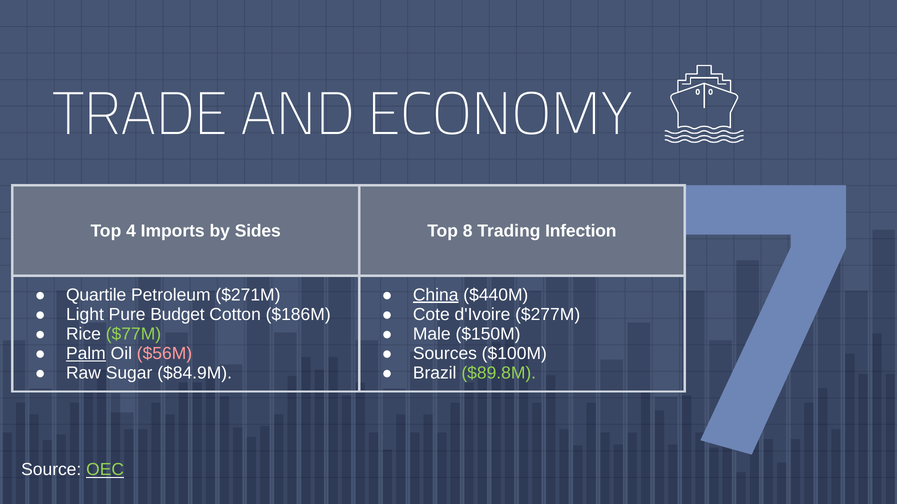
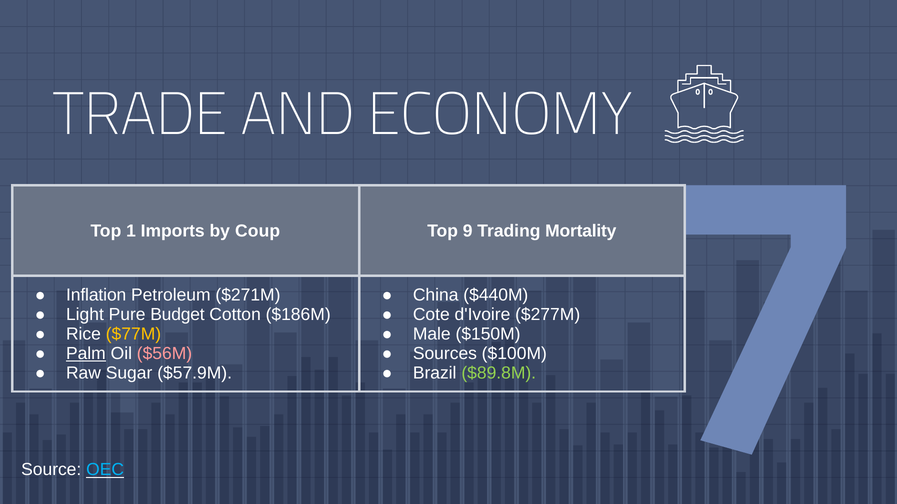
4: 4 -> 1
Sides: Sides -> Coup
8: 8 -> 9
Infection: Infection -> Mortality
Quartile: Quartile -> Inflation
China underline: present -> none
$77M colour: light green -> yellow
$84.9M: $84.9M -> $57.9M
OEC colour: light green -> light blue
